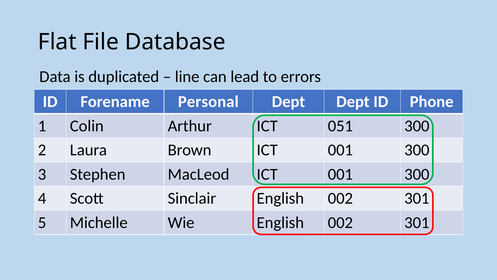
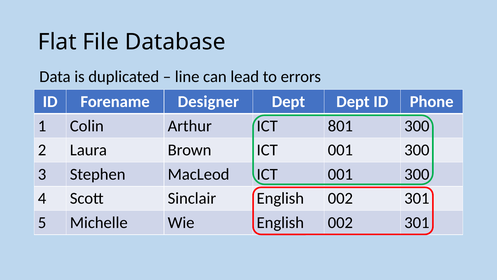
Personal: Personal -> Designer
051: 051 -> 801
